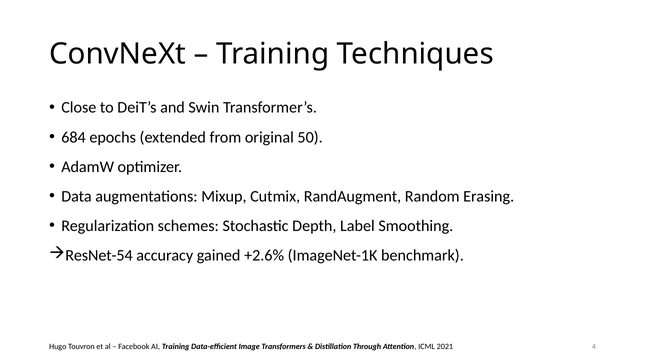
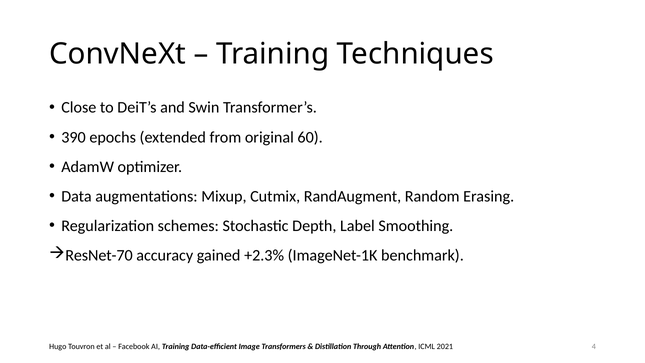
684: 684 -> 390
50: 50 -> 60
ResNet-54: ResNet-54 -> ResNet-70
+2.6%: +2.6% -> +2.3%
